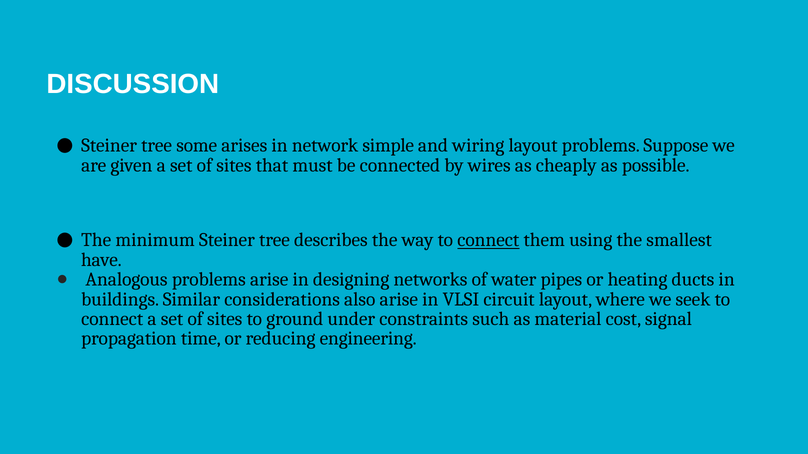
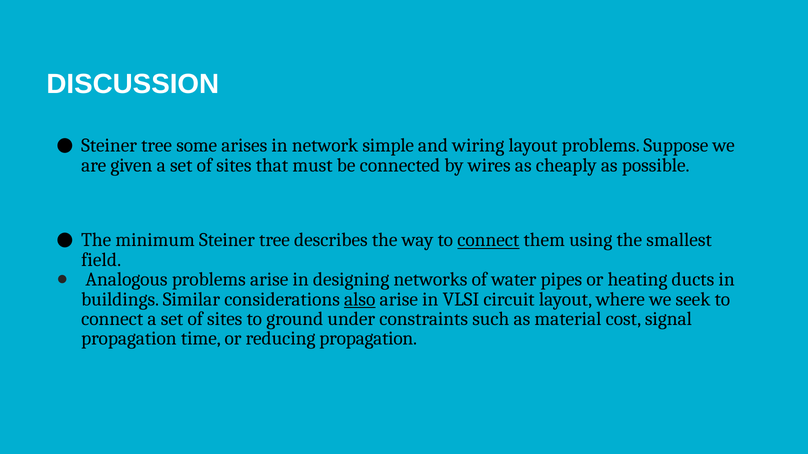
have: have -> field
also underline: none -> present
reducing engineering: engineering -> propagation
